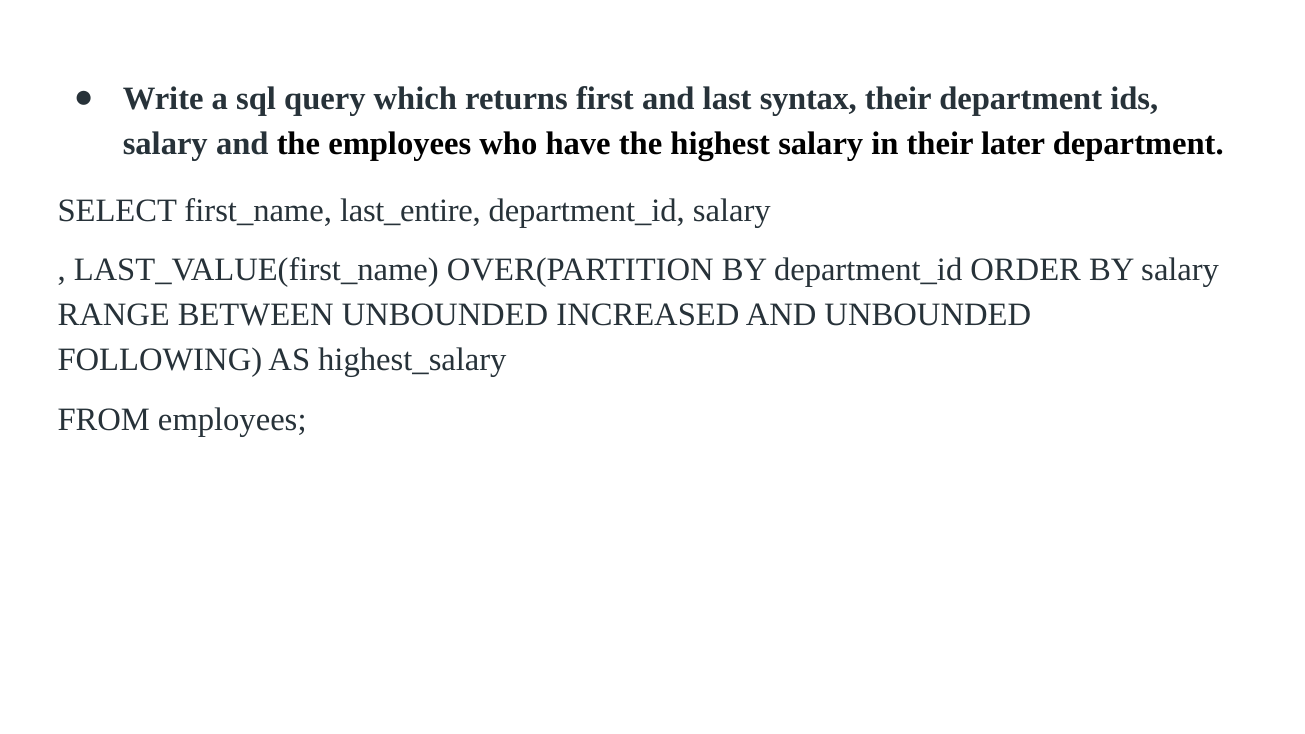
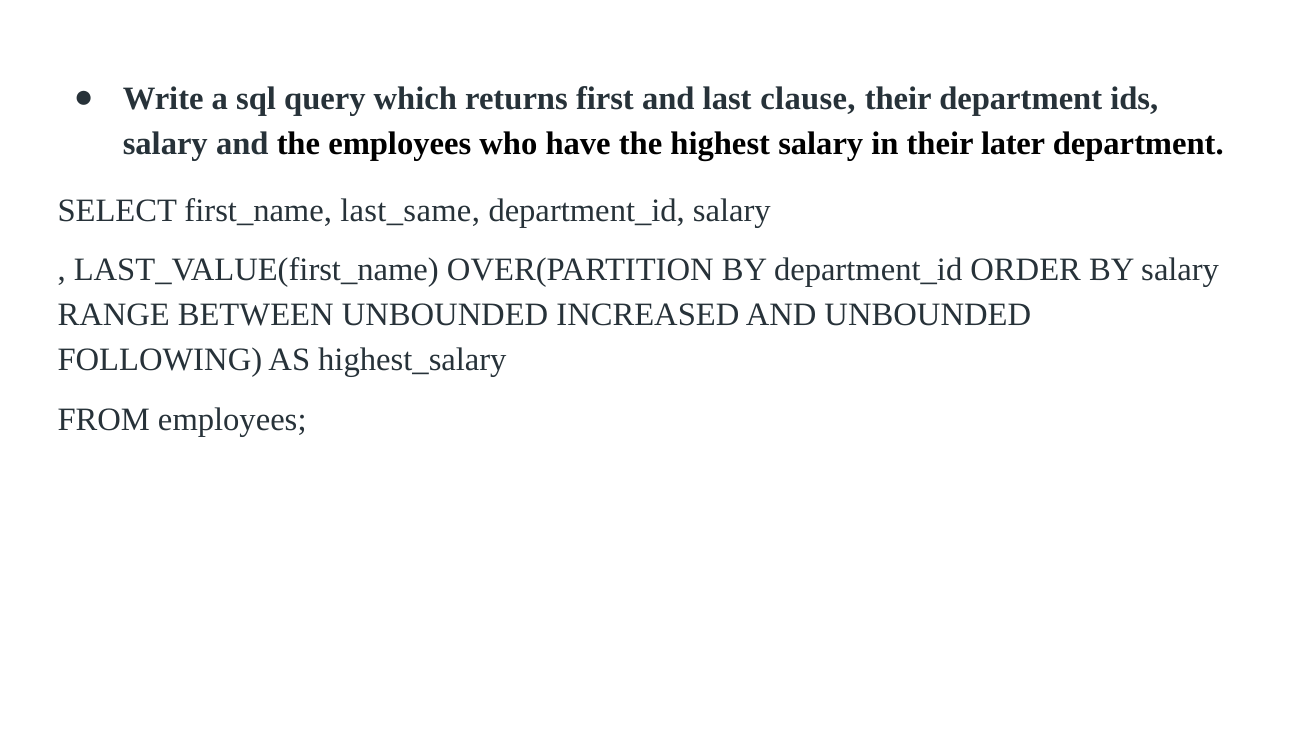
syntax: syntax -> clause
last_entire: last_entire -> last_same
